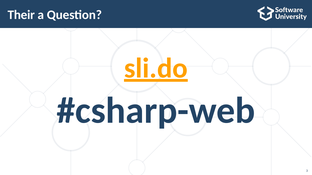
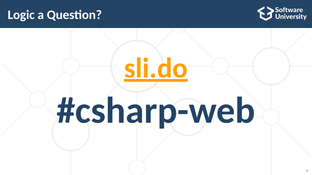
Their: Their -> Logic
